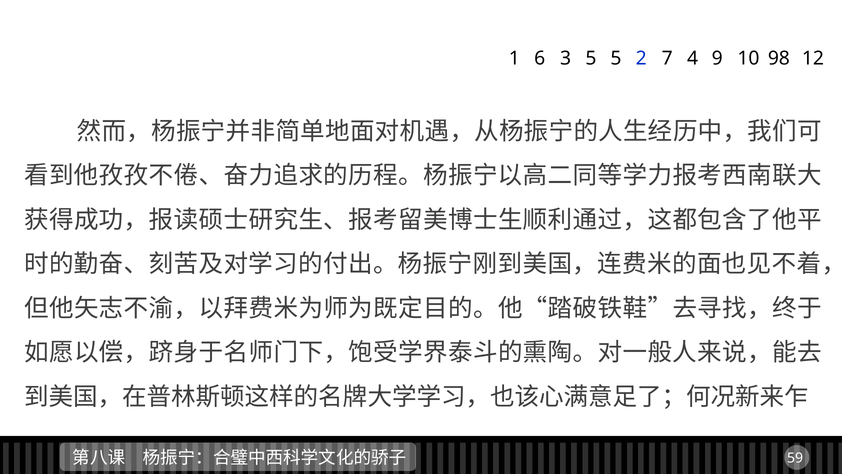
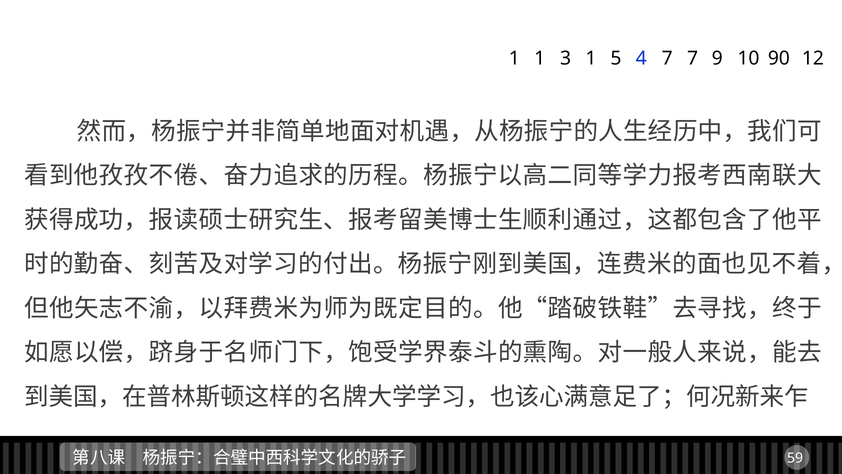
1 6: 6 -> 1
3 5: 5 -> 1
2: 2 -> 4
7 4: 4 -> 7
98: 98 -> 90
